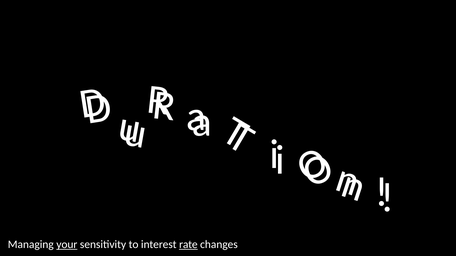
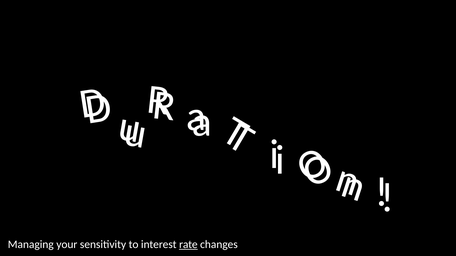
your underline: present -> none
